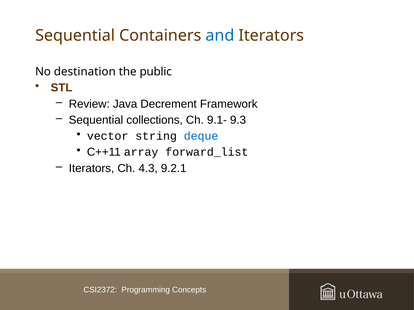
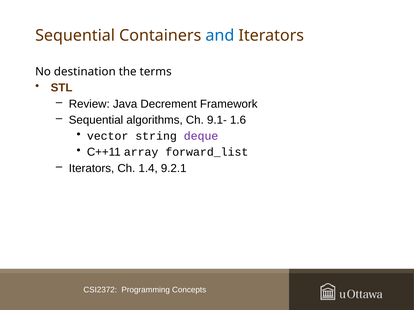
public: public -> terms
collections: collections -> algorithms
9.3: 9.3 -> 1.6
deque colour: blue -> purple
4.3: 4.3 -> 1.4
